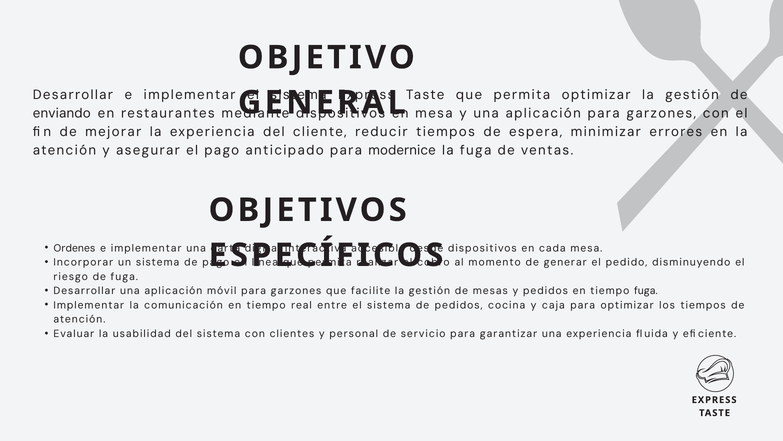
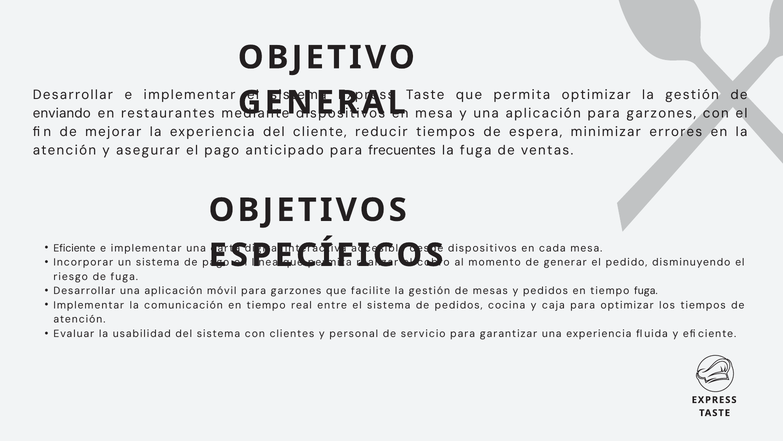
modernice: modernice -> frecuentes
Ordenes at (74, 248): Ordenes -> Eficiente
